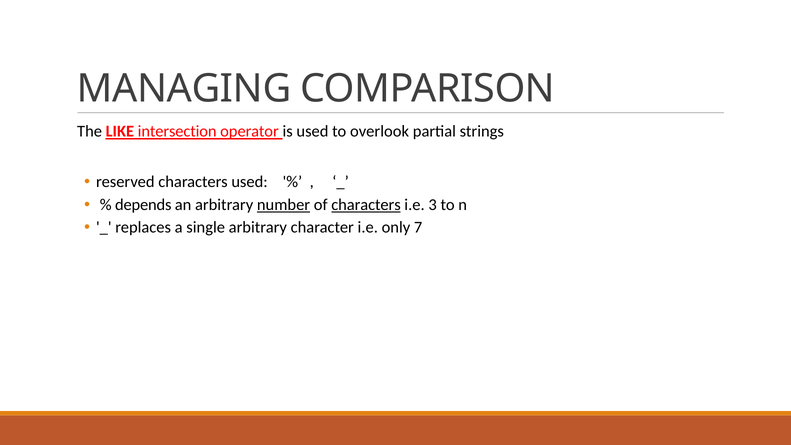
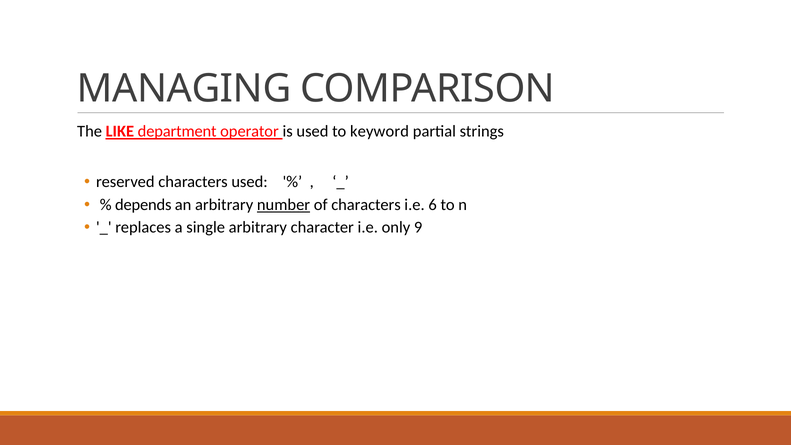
intersection: intersection -> department
overlook: overlook -> keyword
characters at (366, 205) underline: present -> none
3: 3 -> 6
7: 7 -> 9
